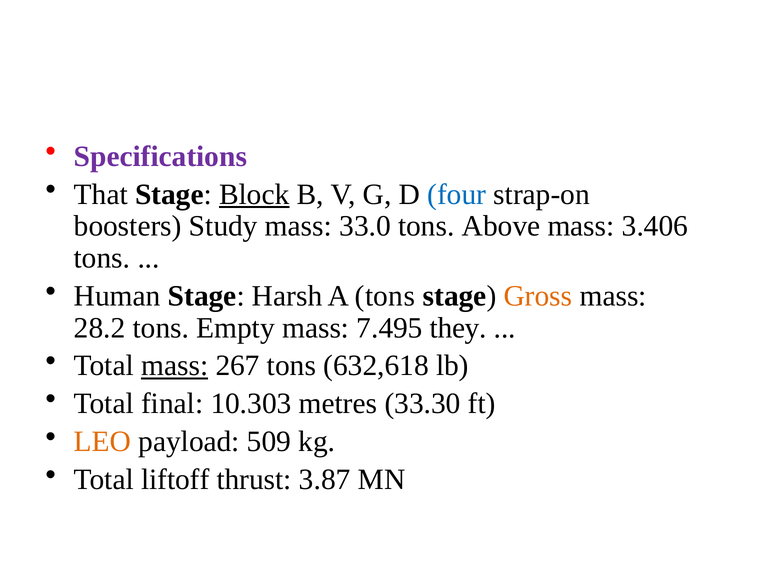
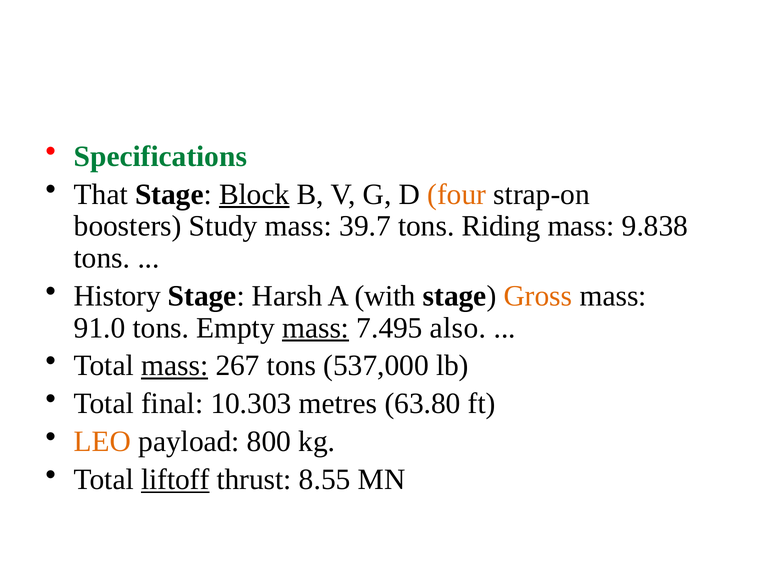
Specifications colour: purple -> green
four colour: blue -> orange
33.0: 33.0 -> 39.7
Above: Above -> Riding
3.406: 3.406 -> 9.838
Human: Human -> History
A tons: tons -> with
28.2: 28.2 -> 91.0
mass at (316, 328) underline: none -> present
they: they -> also
632,618: 632,618 -> 537,000
33.30: 33.30 -> 63.80
509: 509 -> 800
liftoff underline: none -> present
3.87: 3.87 -> 8.55
